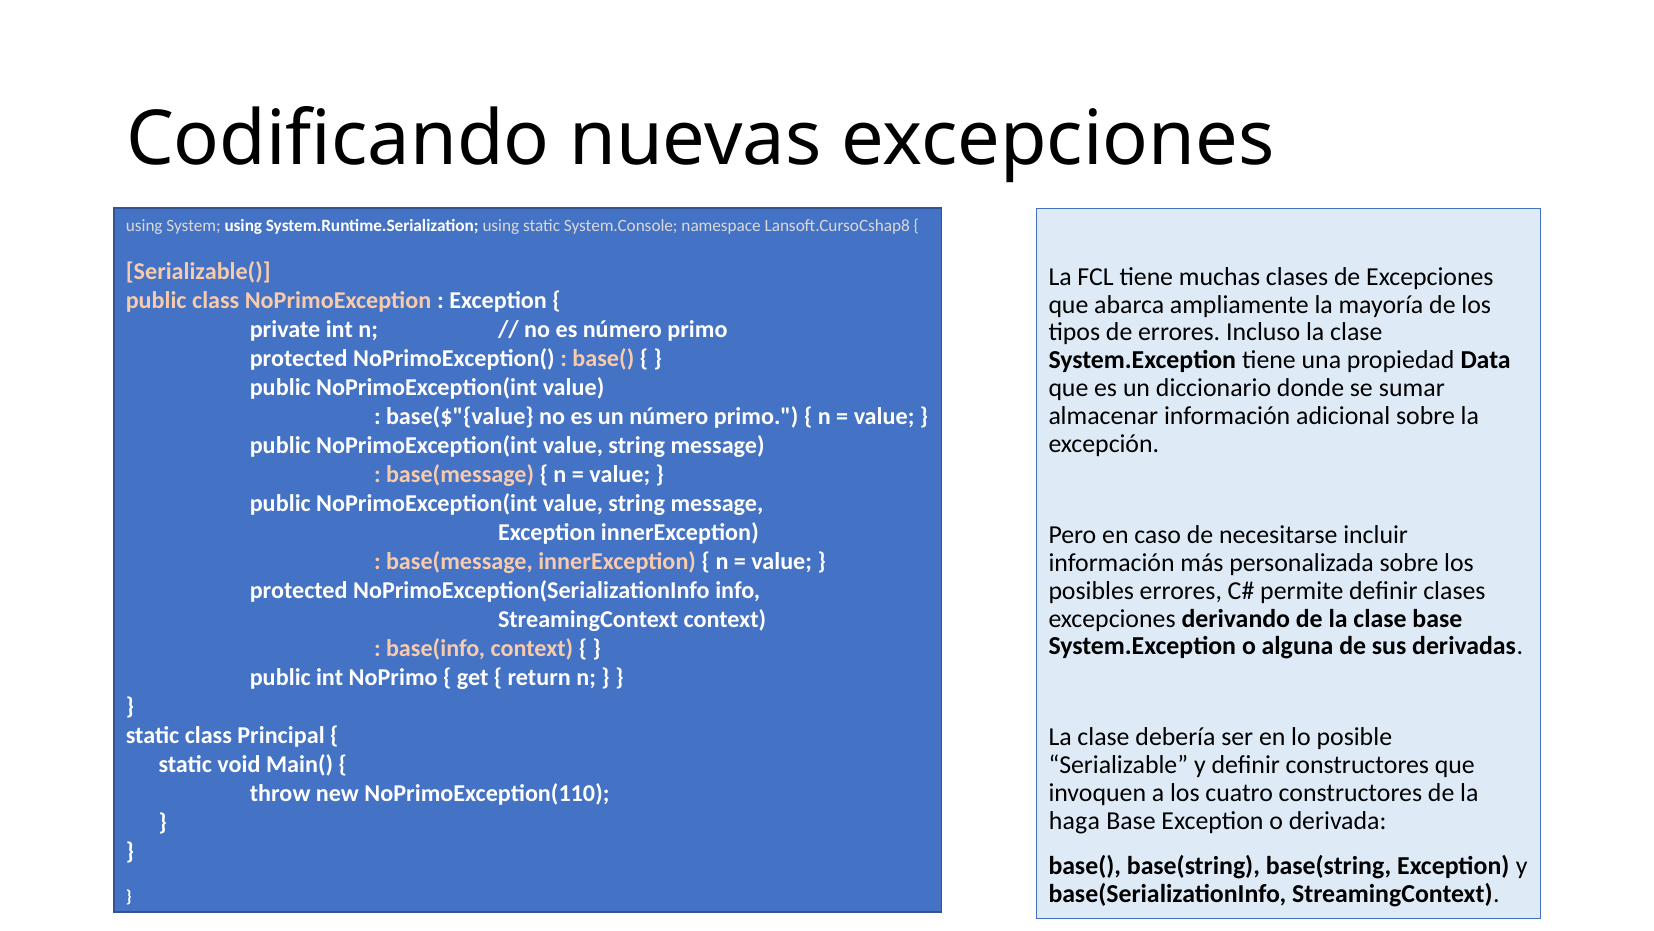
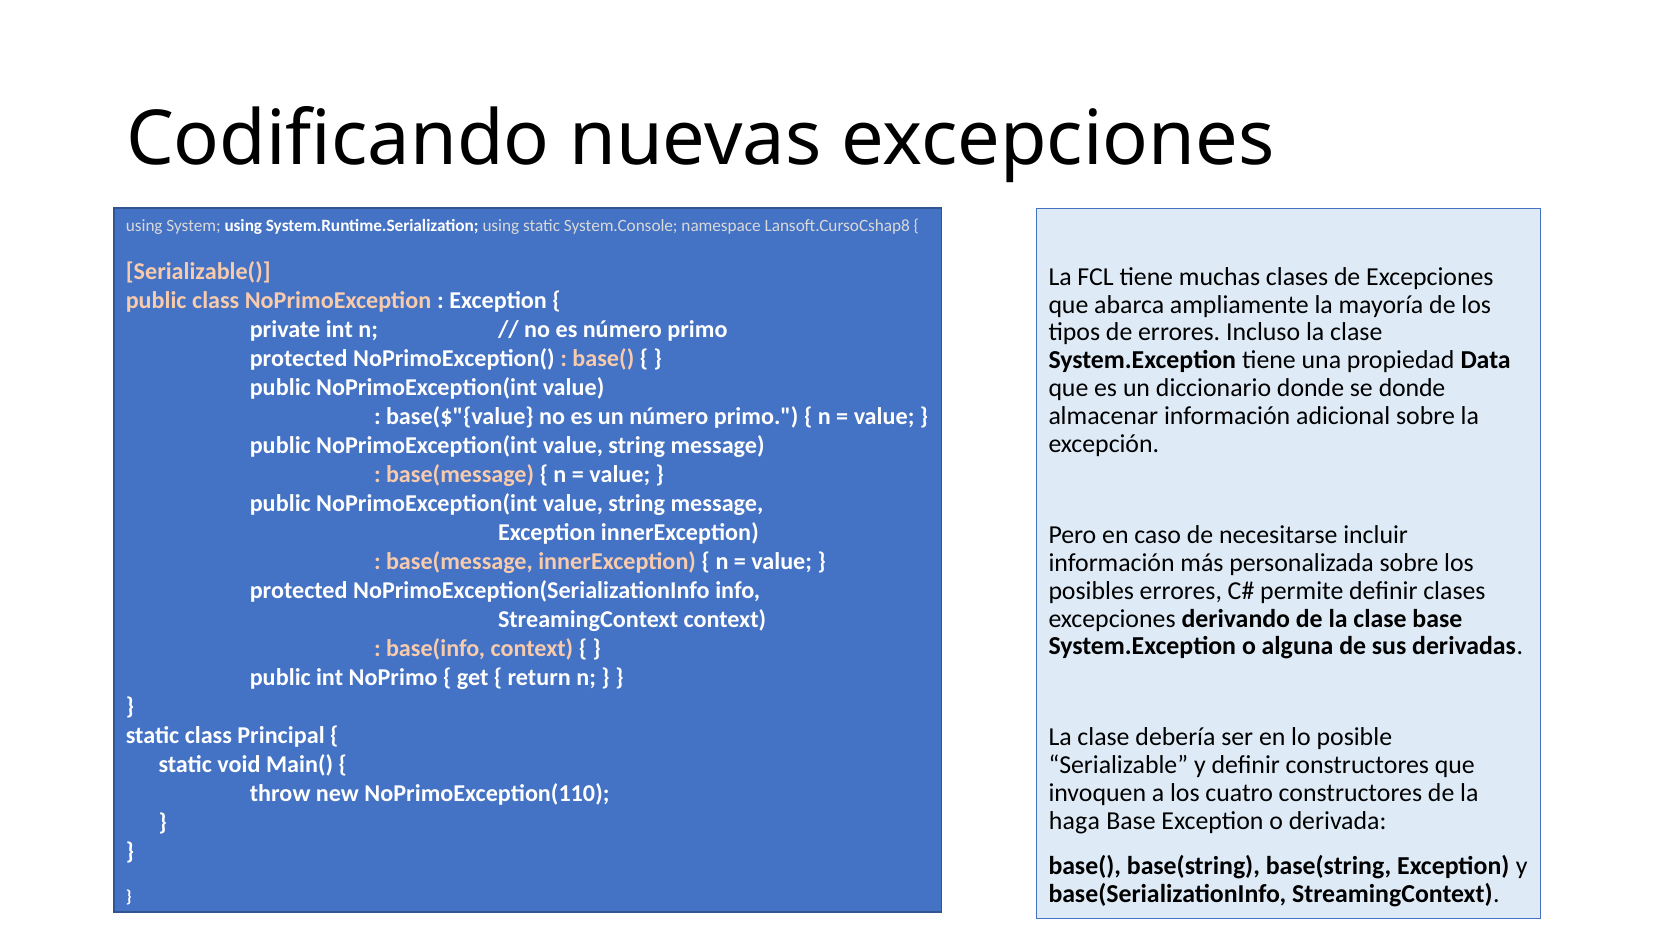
se sumar: sumar -> donde
